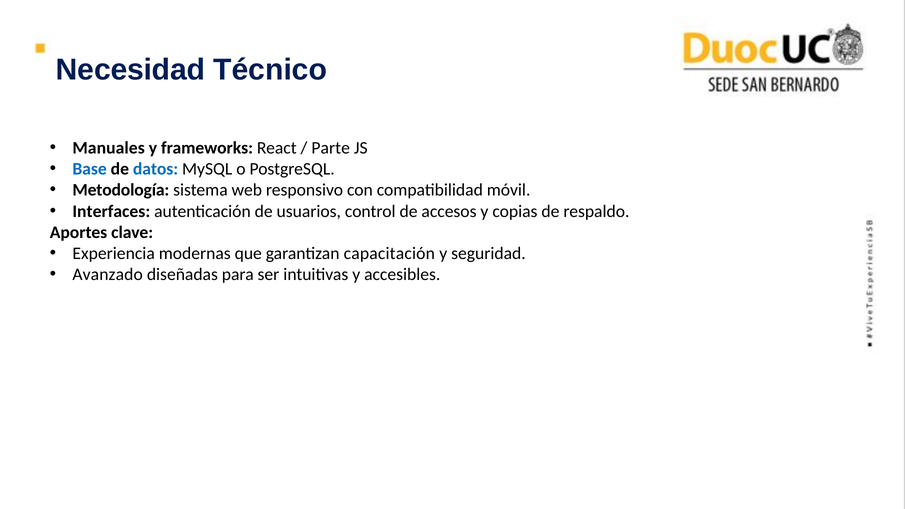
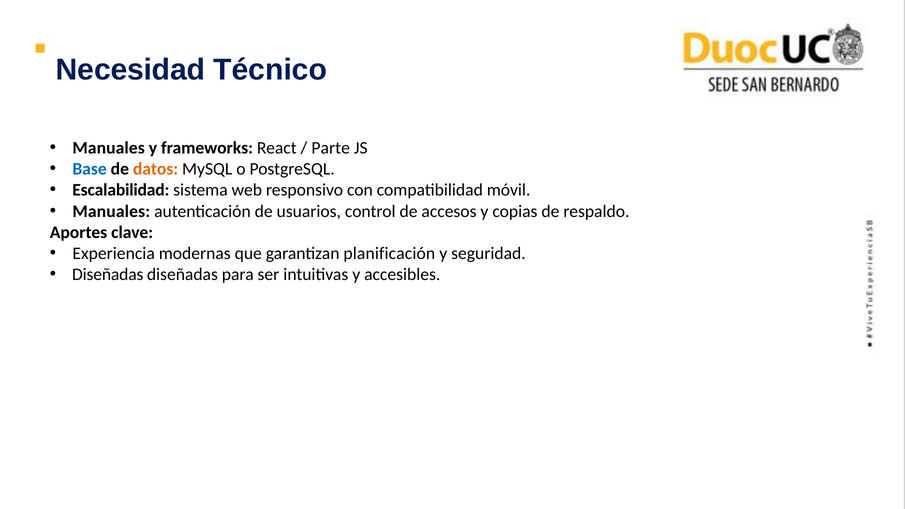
datos colour: blue -> orange
Metodología: Metodología -> Escalabilidad
Interfaces at (111, 211): Interfaces -> Manuales
capacitación: capacitación -> planificación
Avanzado at (108, 275): Avanzado -> Diseñadas
